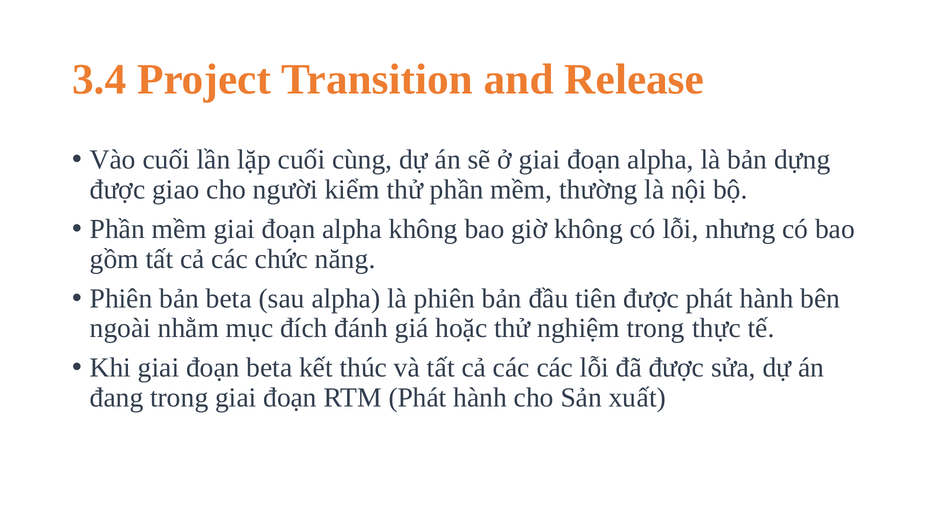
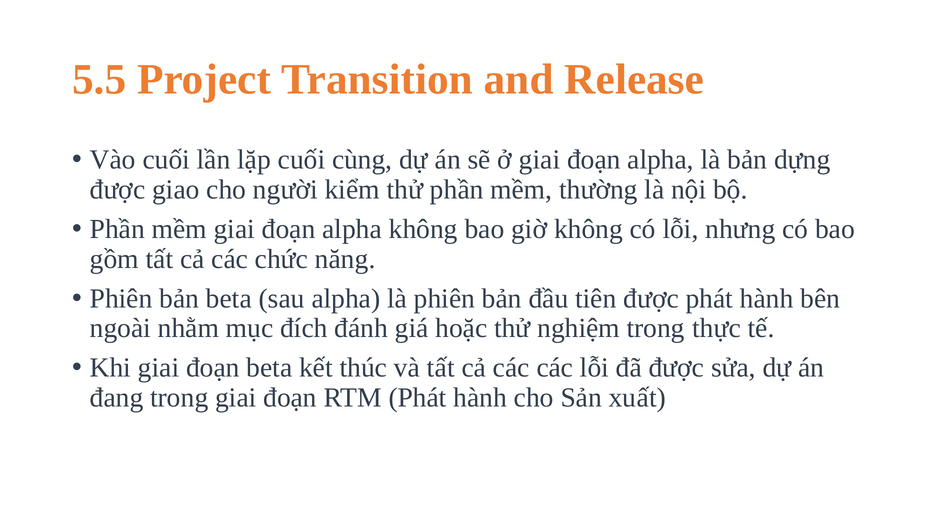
3.4: 3.4 -> 5.5
